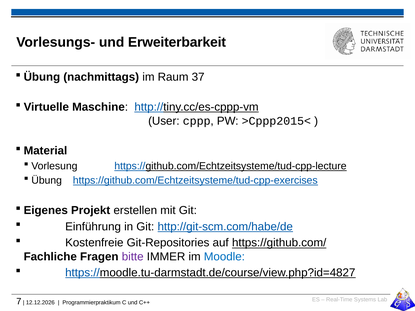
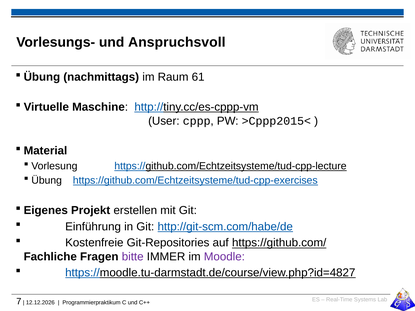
Erweiterbarkeit: Erweiterbarkeit -> Anspruchsvoll
37: 37 -> 61
Moodle colour: blue -> purple
